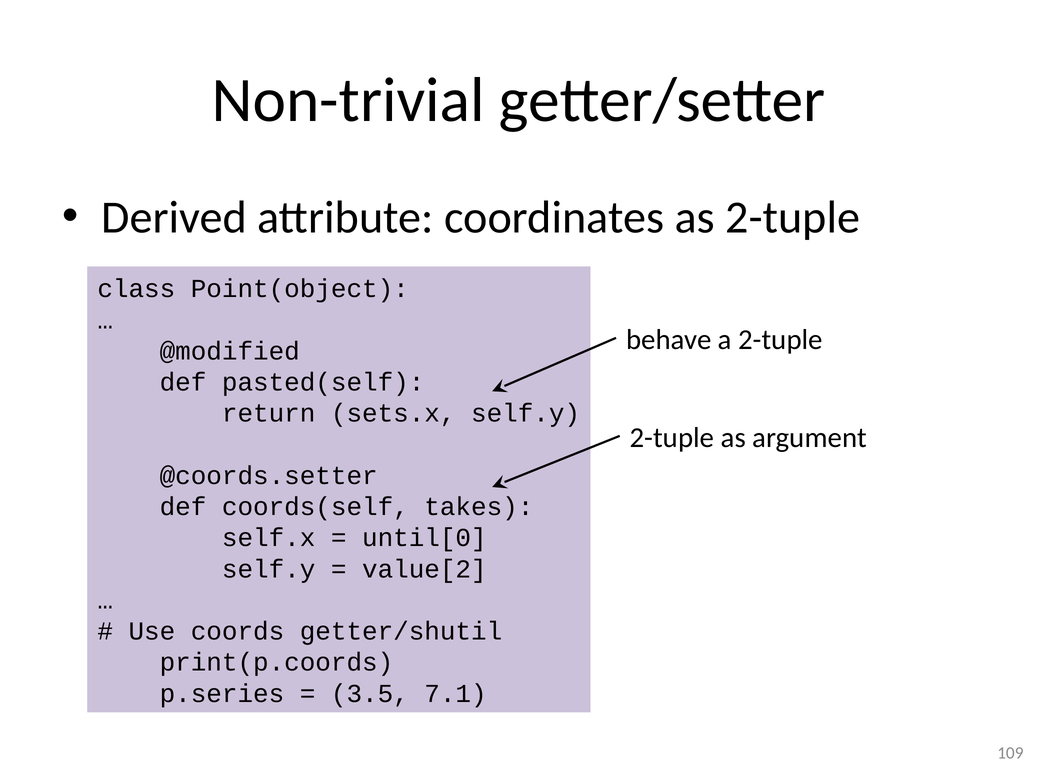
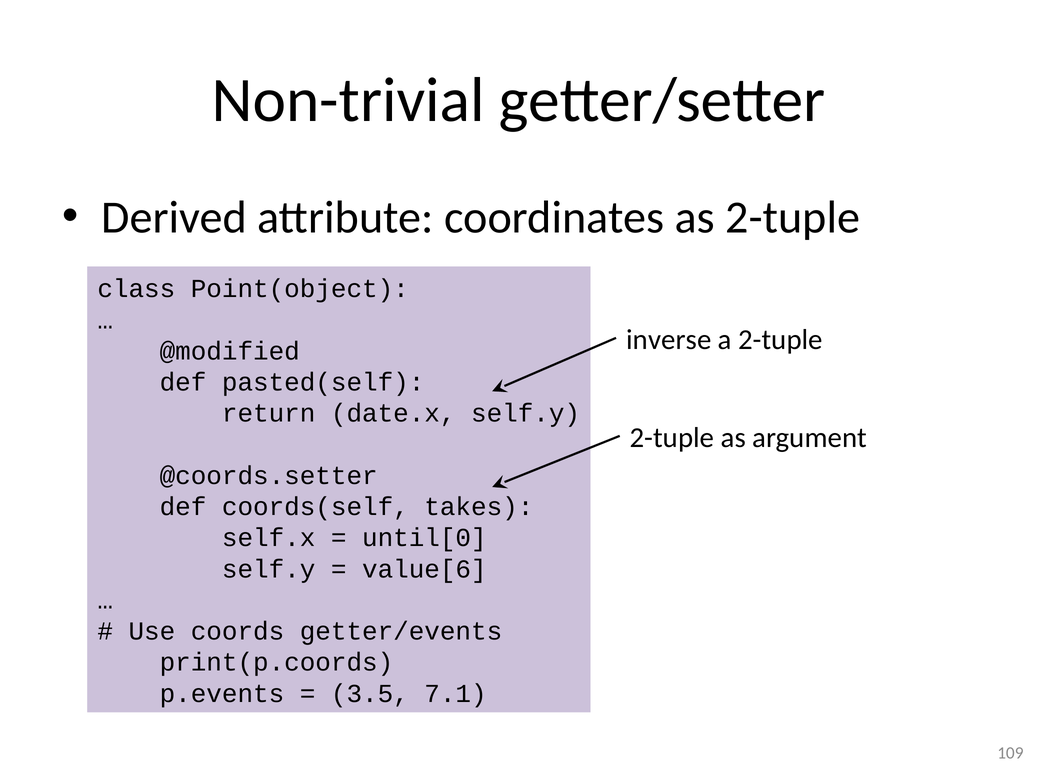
behave: behave -> inverse
sets.x: sets.x -> date.x
value[2: value[2 -> value[6
getter/shutil: getter/shutil -> getter/events
p.series: p.series -> p.events
